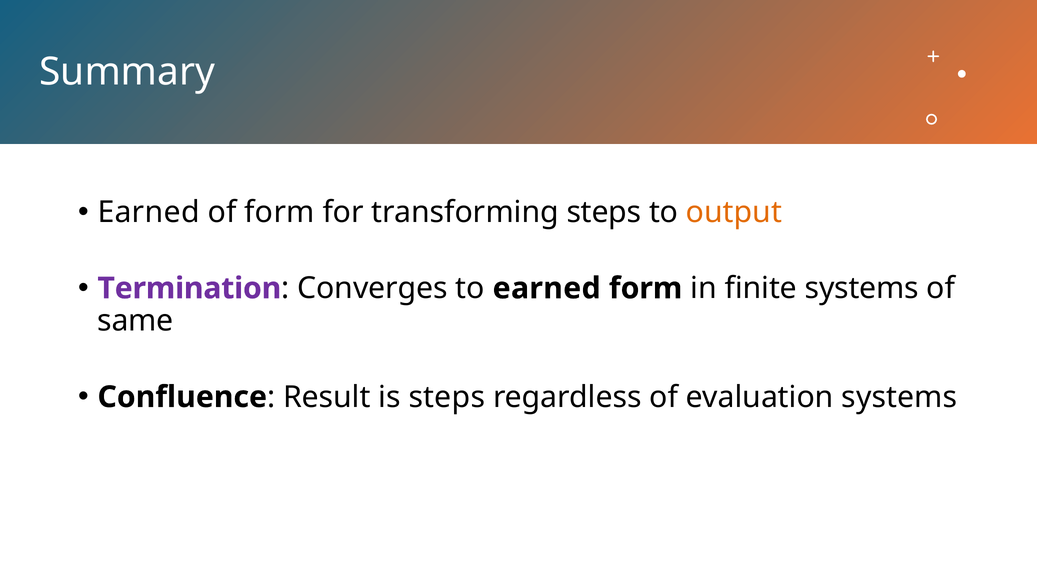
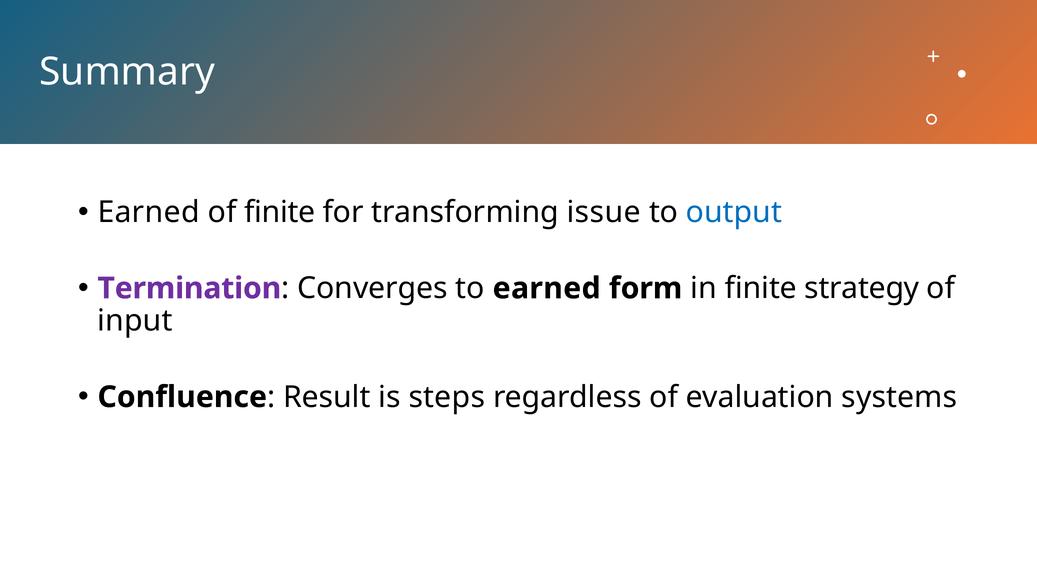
of form: form -> finite
transforming steps: steps -> issue
output colour: orange -> blue
finite systems: systems -> strategy
same: same -> input
